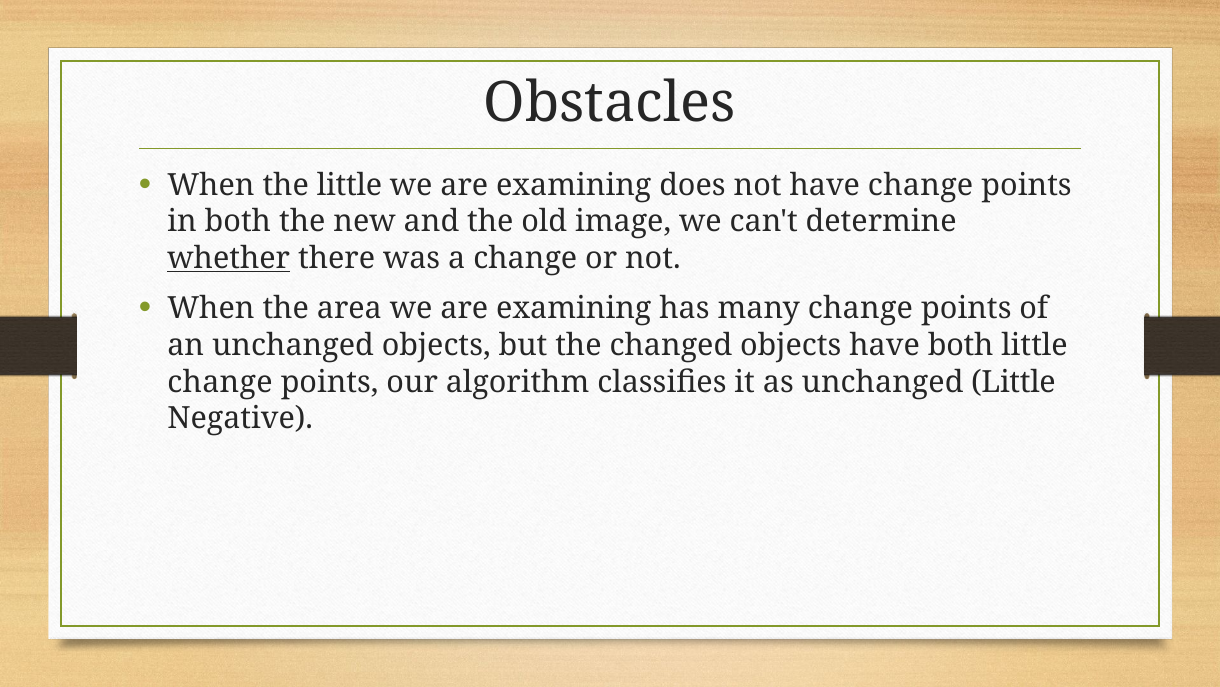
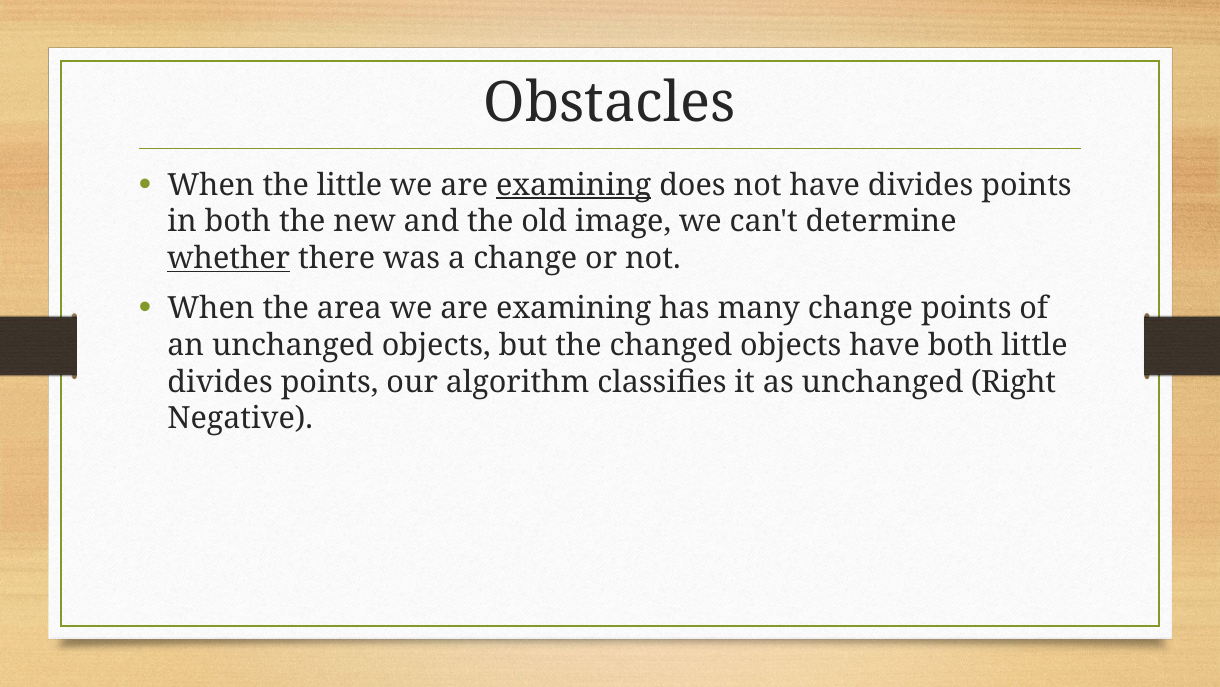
examining at (574, 185) underline: none -> present
have change: change -> divides
change at (220, 382): change -> divides
unchanged Little: Little -> Right
